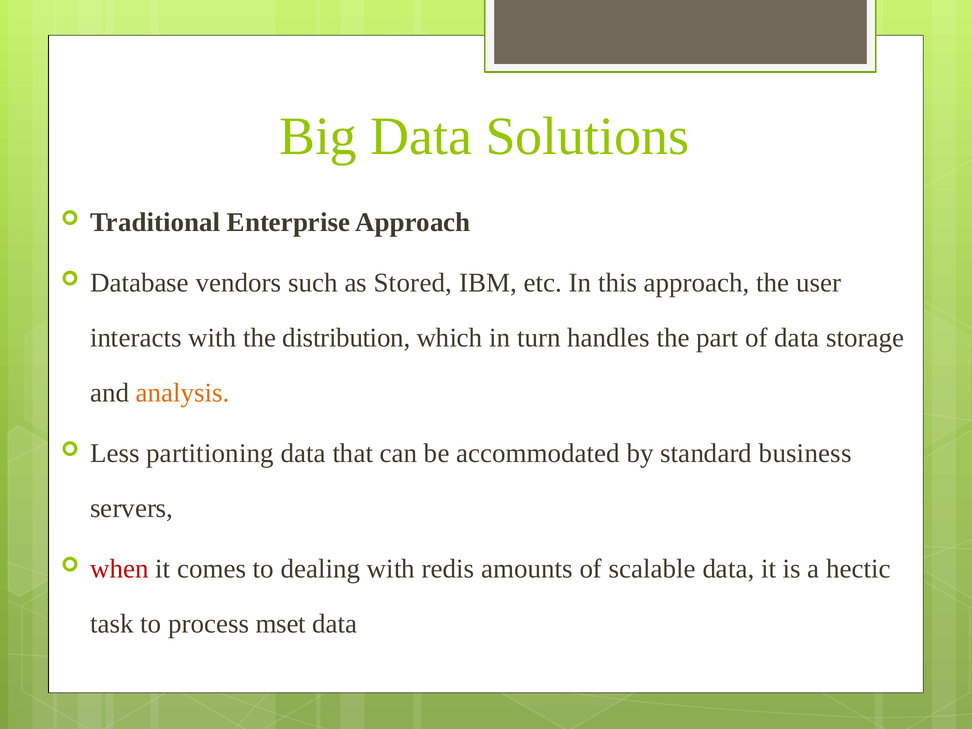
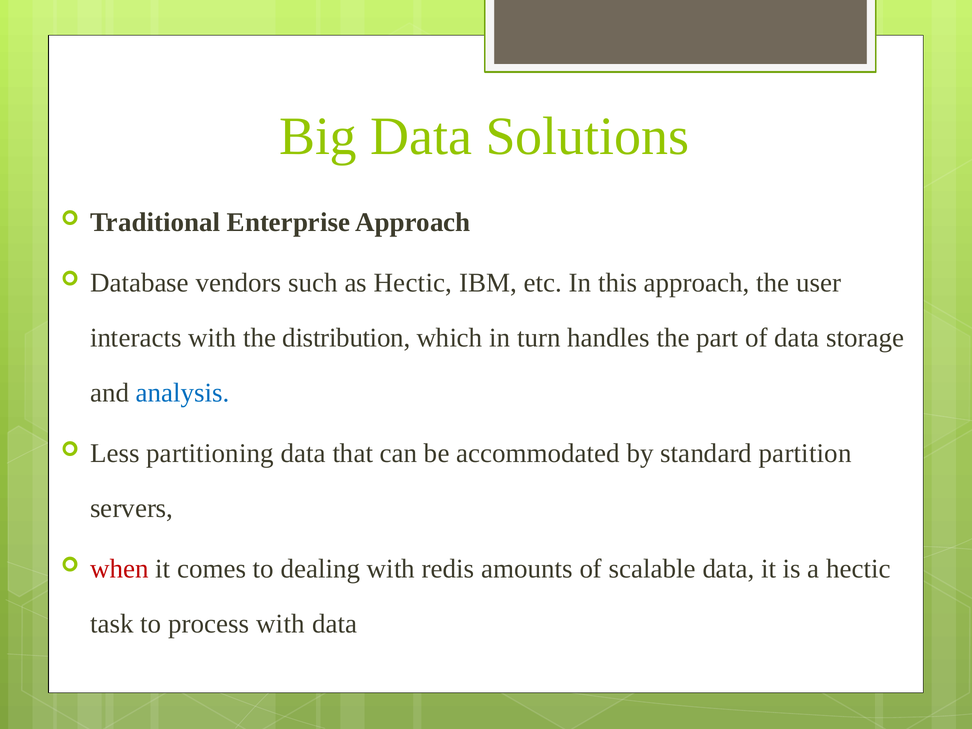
as Stored: Stored -> Hectic
analysis colour: orange -> blue
business: business -> partition
process mset: mset -> with
